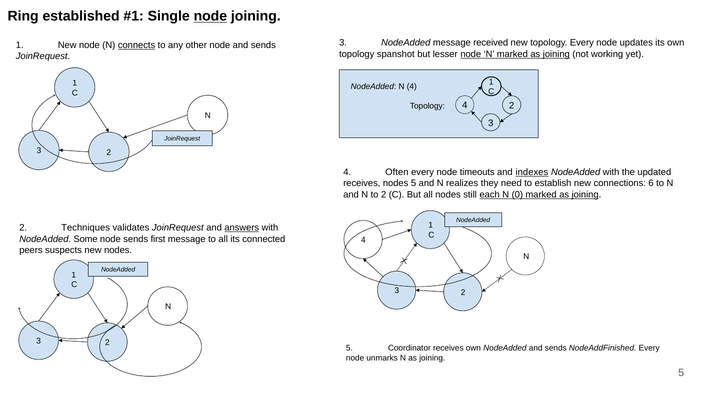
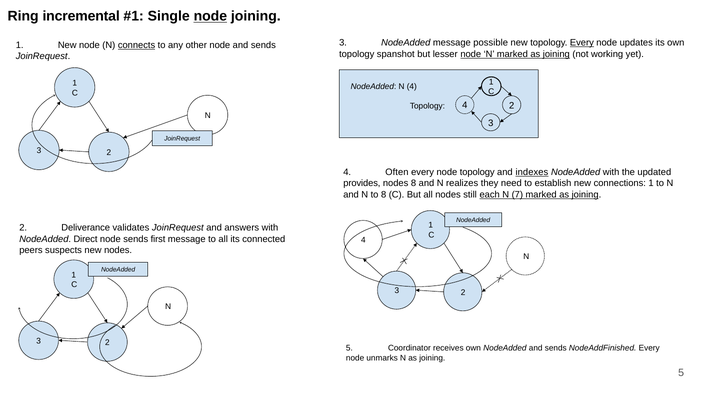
established: established -> incremental
received: received -> possible
Every at (582, 43) underline: none -> present
node timeouts: timeouts -> topology
receives at (362, 183): receives -> provides
nodes 5: 5 -> 8
connections 6: 6 -> 1
to 2: 2 -> 8
0: 0 -> 7
Techniques: Techniques -> Deliverance
answers underline: present -> none
Some: Some -> Direct
